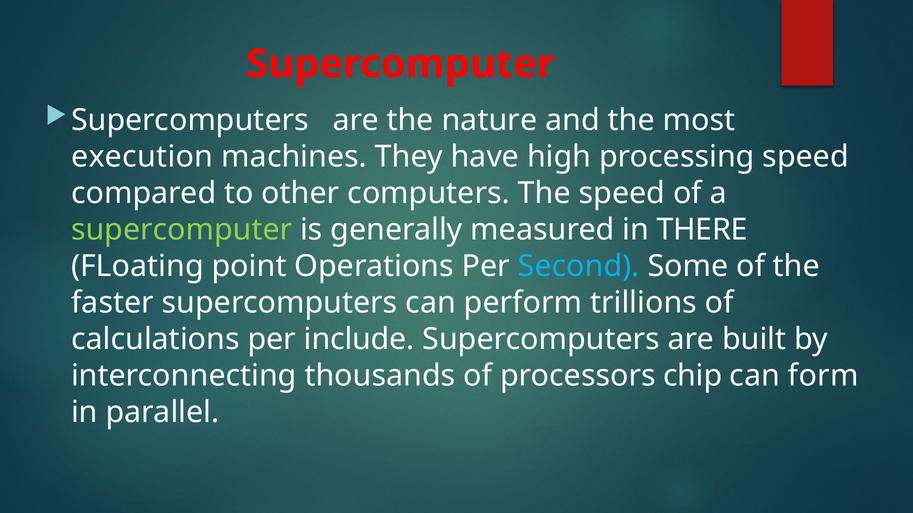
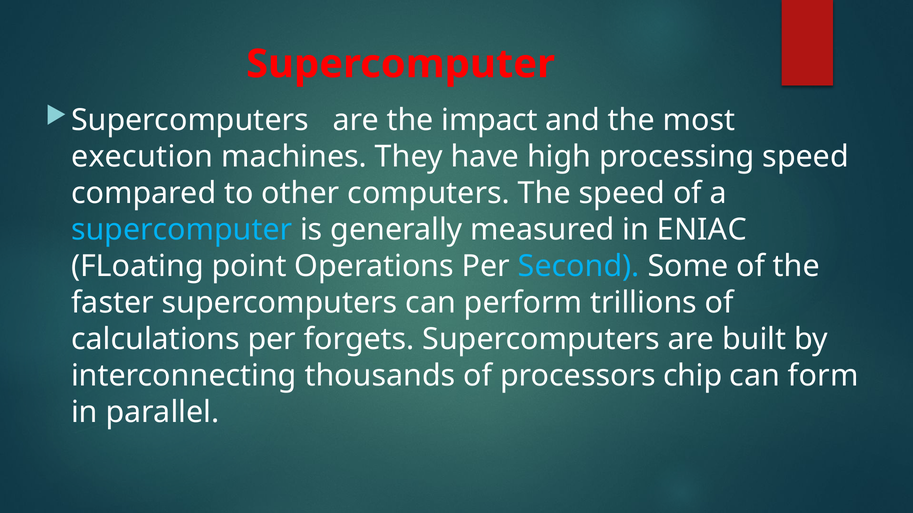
nature: nature -> impact
supercomputer at (182, 230) colour: light green -> light blue
THERE: THERE -> ENIAC
include: include -> forgets
